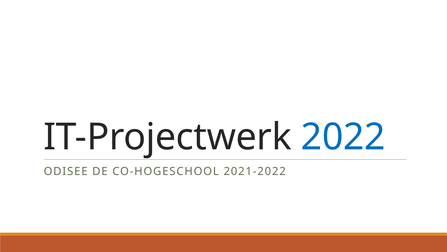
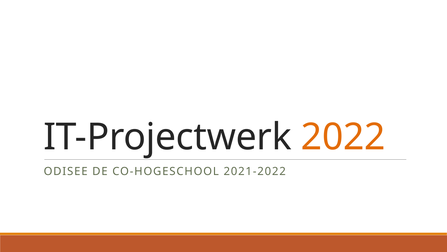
2022 colour: blue -> orange
